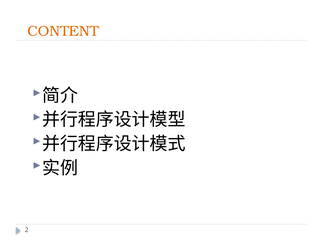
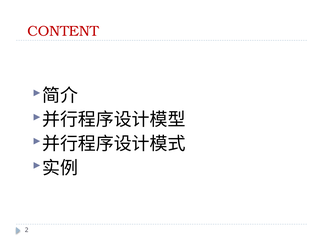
CONTENT colour: orange -> red
